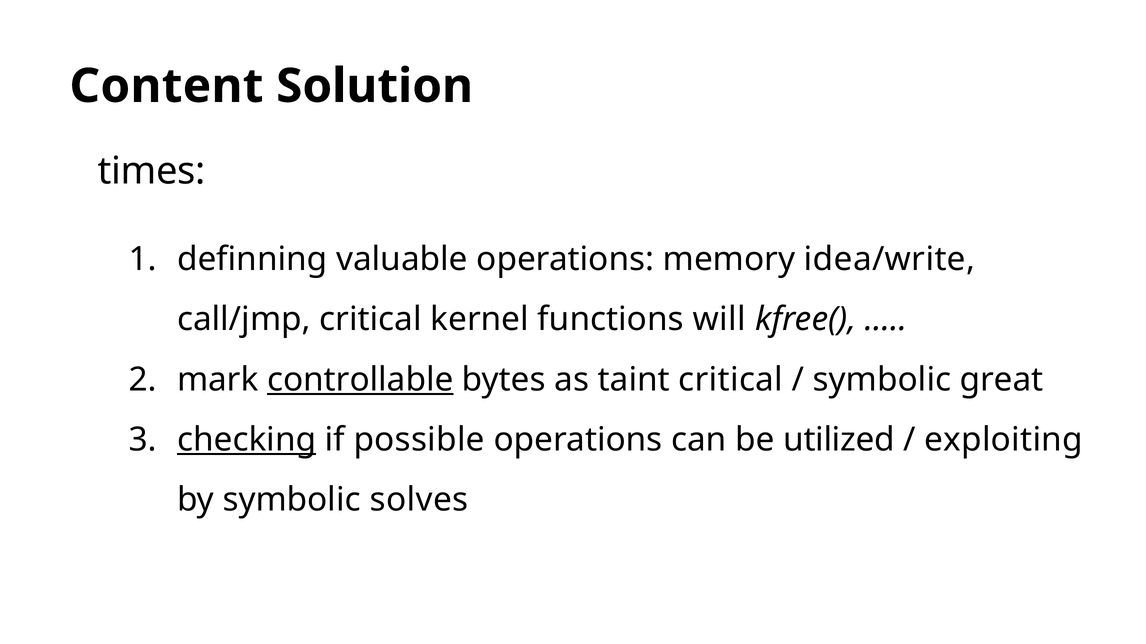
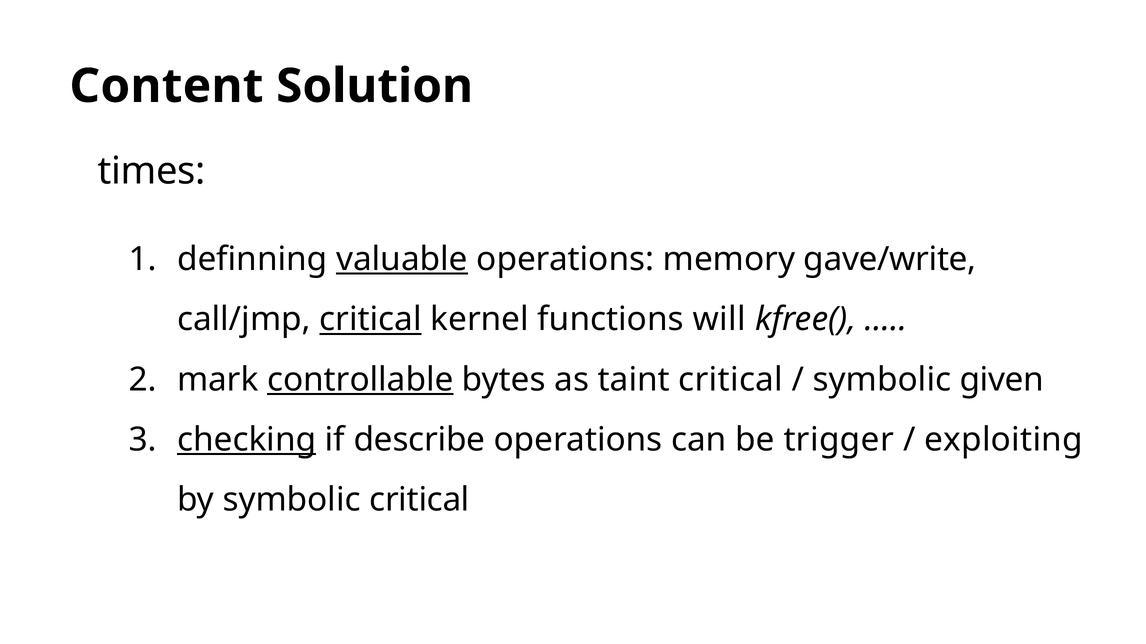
valuable underline: none -> present
idea/write: idea/write -> gave/write
critical at (371, 320) underline: none -> present
great: great -> given
possible: possible -> describe
utilized: utilized -> trigger
symbolic solves: solves -> critical
